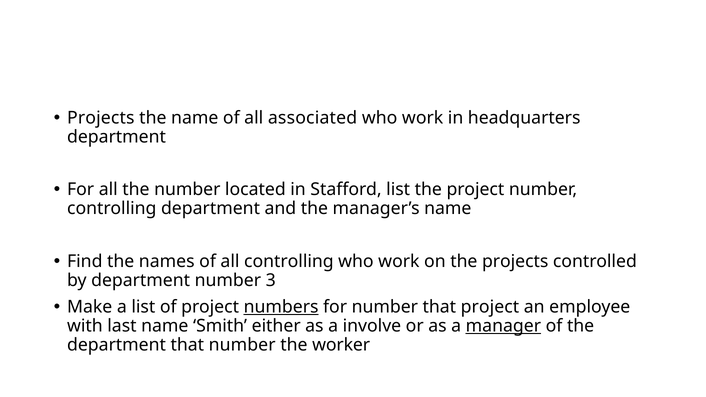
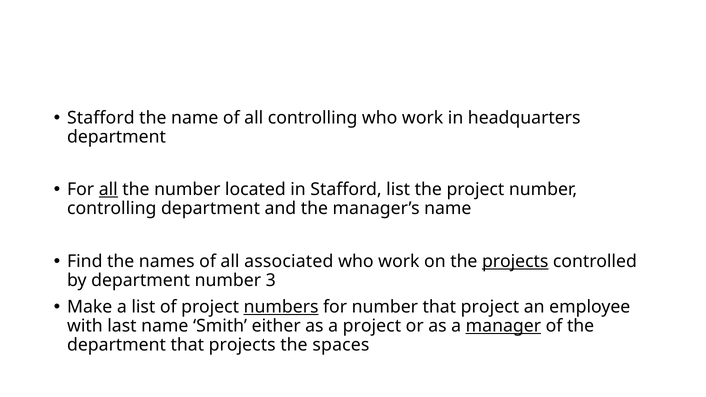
Projects at (101, 118): Projects -> Stafford
all associated: associated -> controlling
all at (108, 190) underline: none -> present
all controlling: controlling -> associated
projects at (515, 262) underline: none -> present
a involve: involve -> project
that number: number -> projects
worker: worker -> spaces
